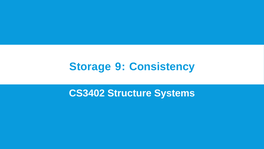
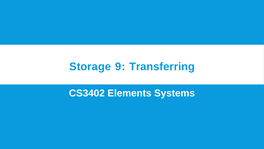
Consistency: Consistency -> Transferring
Structure: Structure -> Elements
